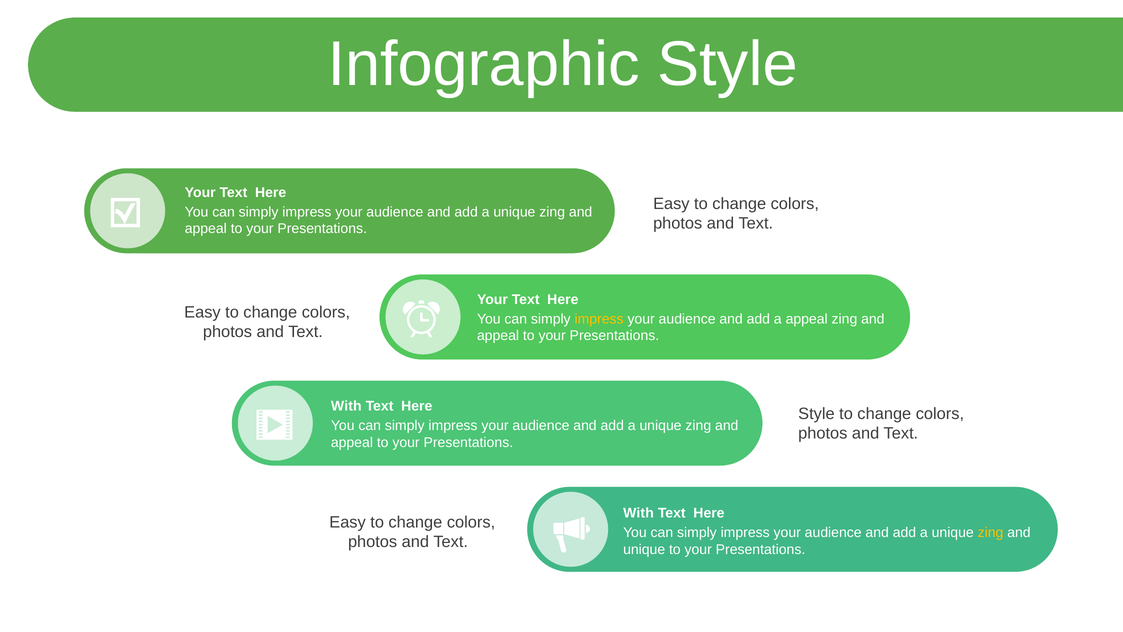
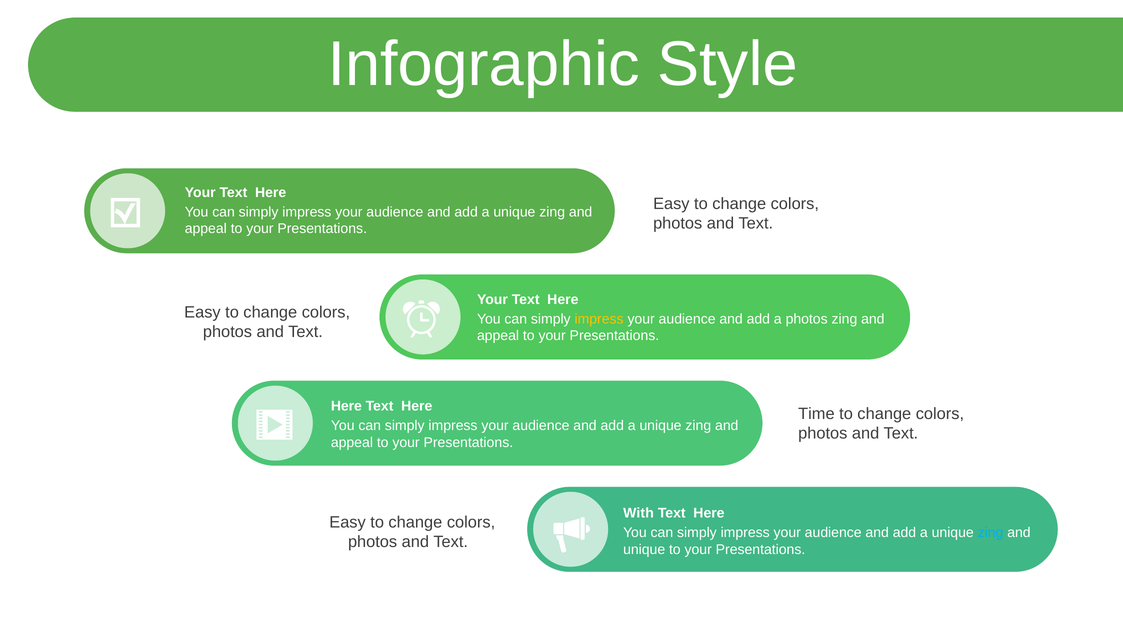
a appeal: appeal -> photos
With at (346, 406): With -> Here
Style at (816, 414): Style -> Time
zing at (991, 532) colour: yellow -> light blue
